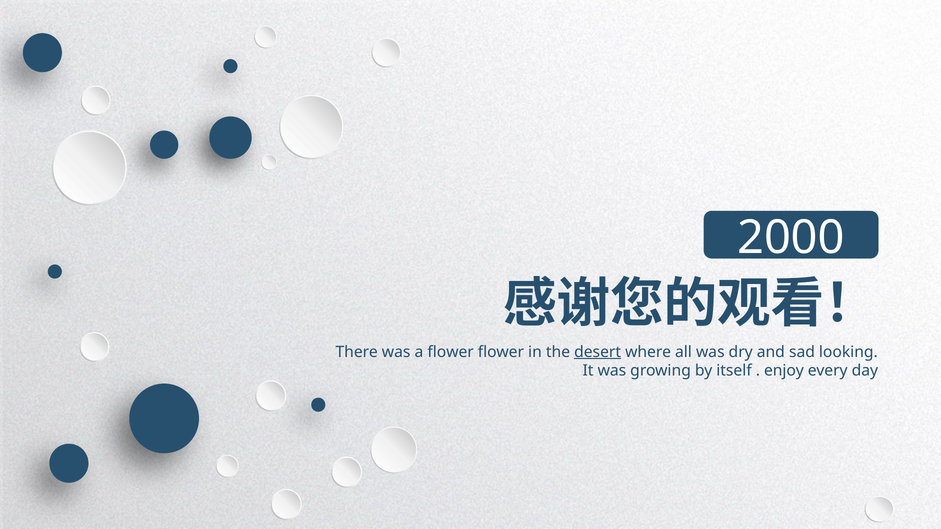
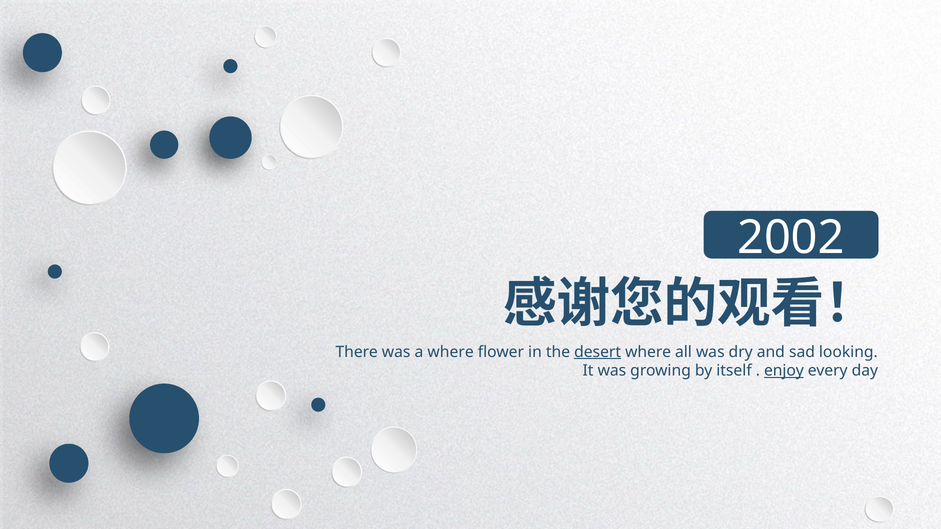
2000: 2000 -> 2002
a flower: flower -> where
enjoy underline: none -> present
